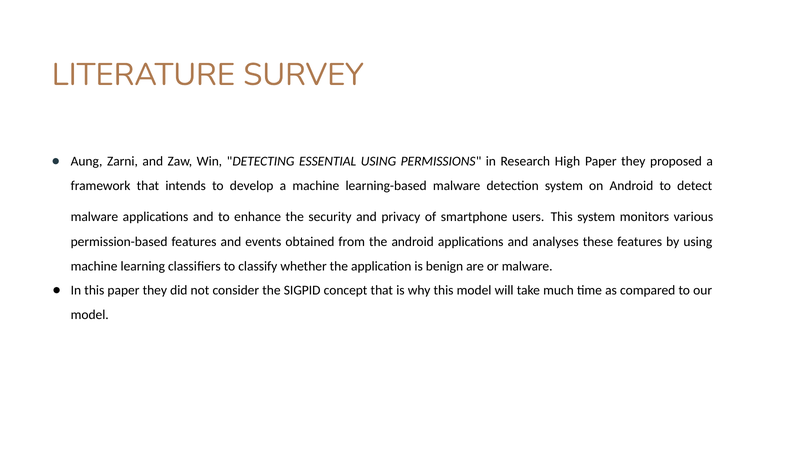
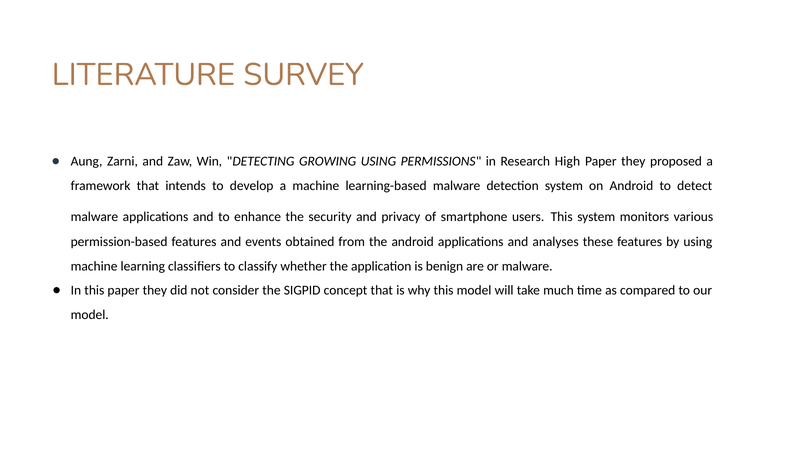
ESSENTIAL: ESSENTIAL -> GROWING
